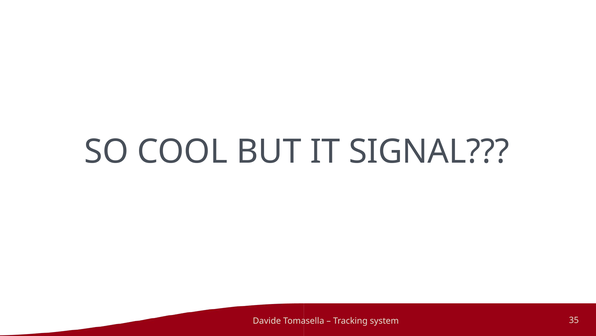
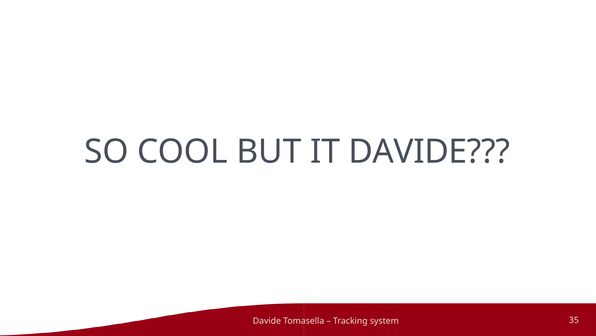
IT SIGNAL: SIGNAL -> DAVIDE
